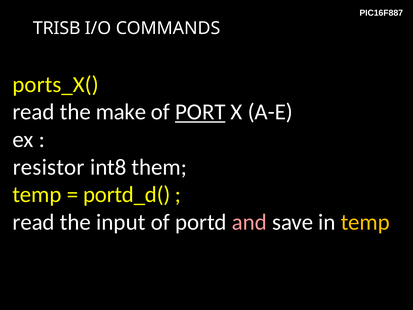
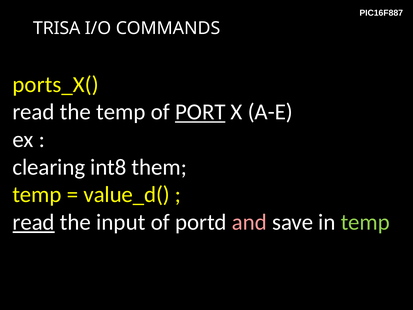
TRISB: TRISB -> TRISA
the make: make -> temp
resistor: resistor -> clearing
portd_d(: portd_d( -> value_d(
read at (34, 222) underline: none -> present
temp at (365, 222) colour: yellow -> light green
